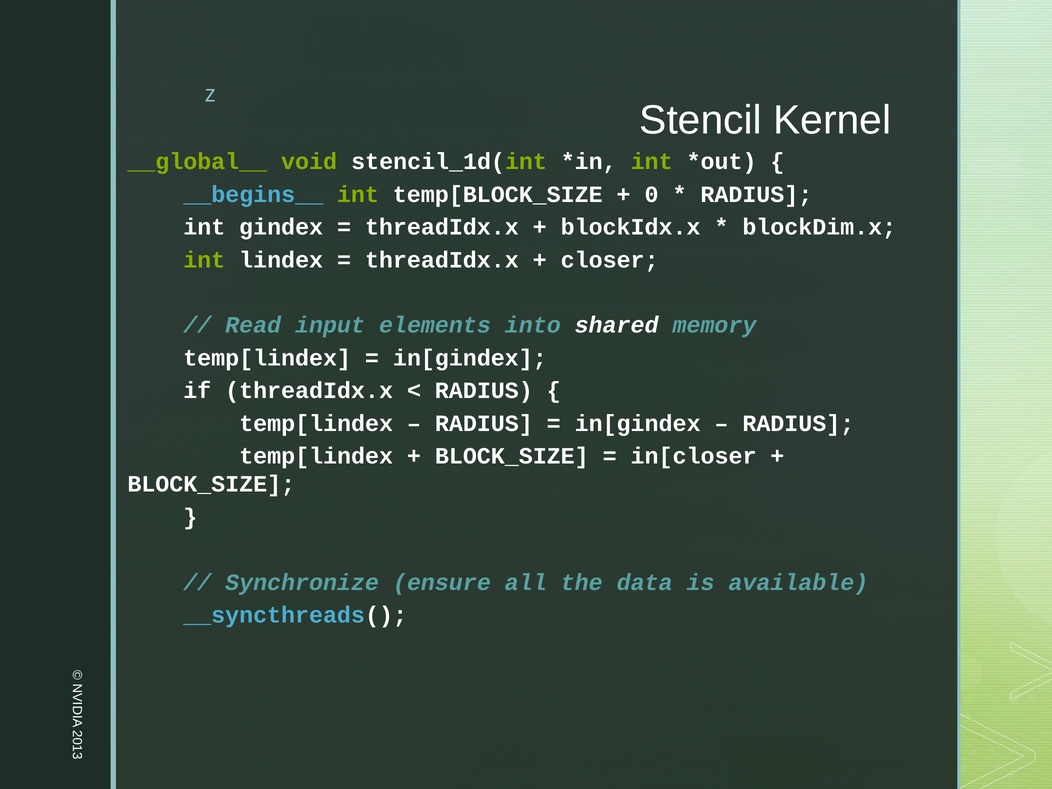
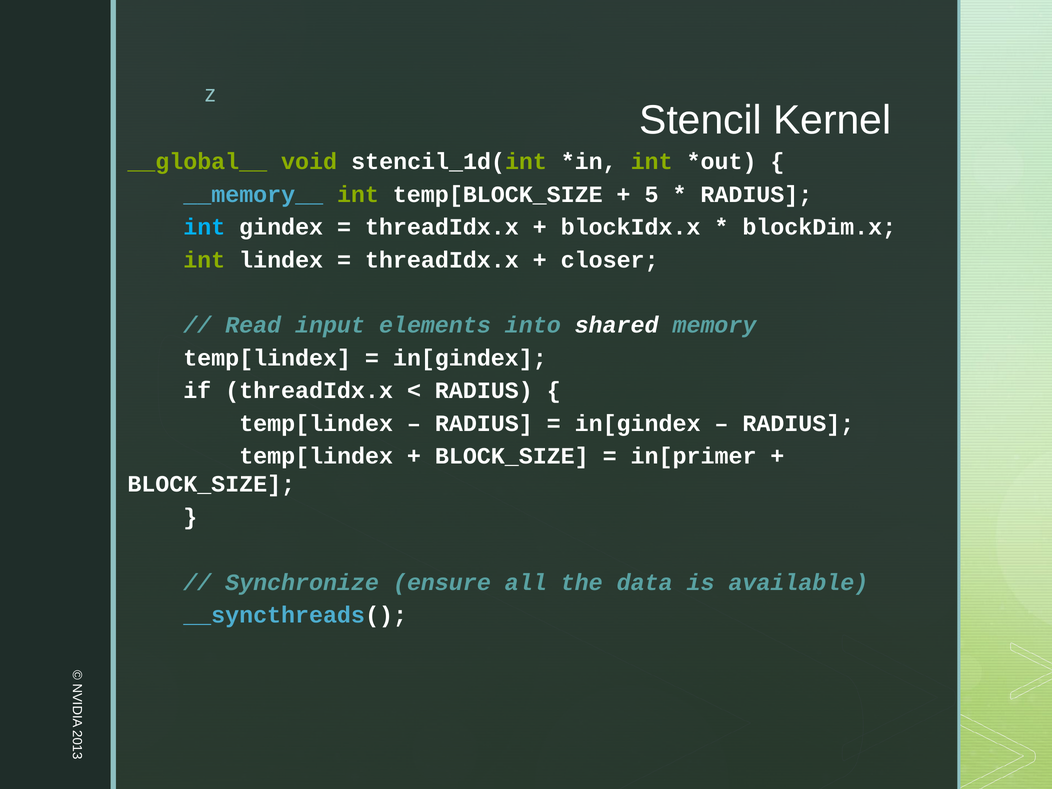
__begins__: __begins__ -> __memory__
0 at (652, 194): 0 -> 5
int at (204, 227) colour: white -> light blue
in[closer: in[closer -> in[primer
